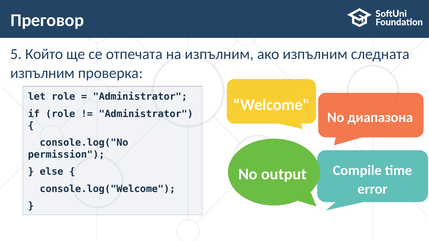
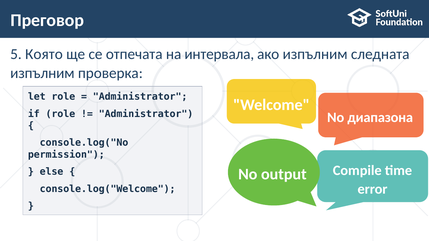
Който: Който -> Която
на изпълним: изпълним -> интервала
